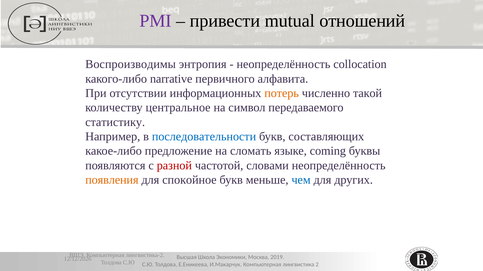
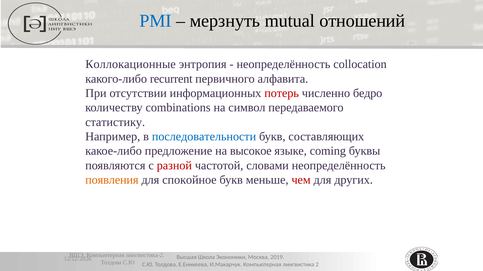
PMI colour: purple -> blue
привести: привести -> мерзнуть
Воспроизводимы: Воспроизводимы -> Коллокационные
narrative: narrative -> recurrent
потерь colour: orange -> red
такой: такой -> бедро
центральное: центральное -> combinations
сломать: сломать -> высокое
чем colour: blue -> red
